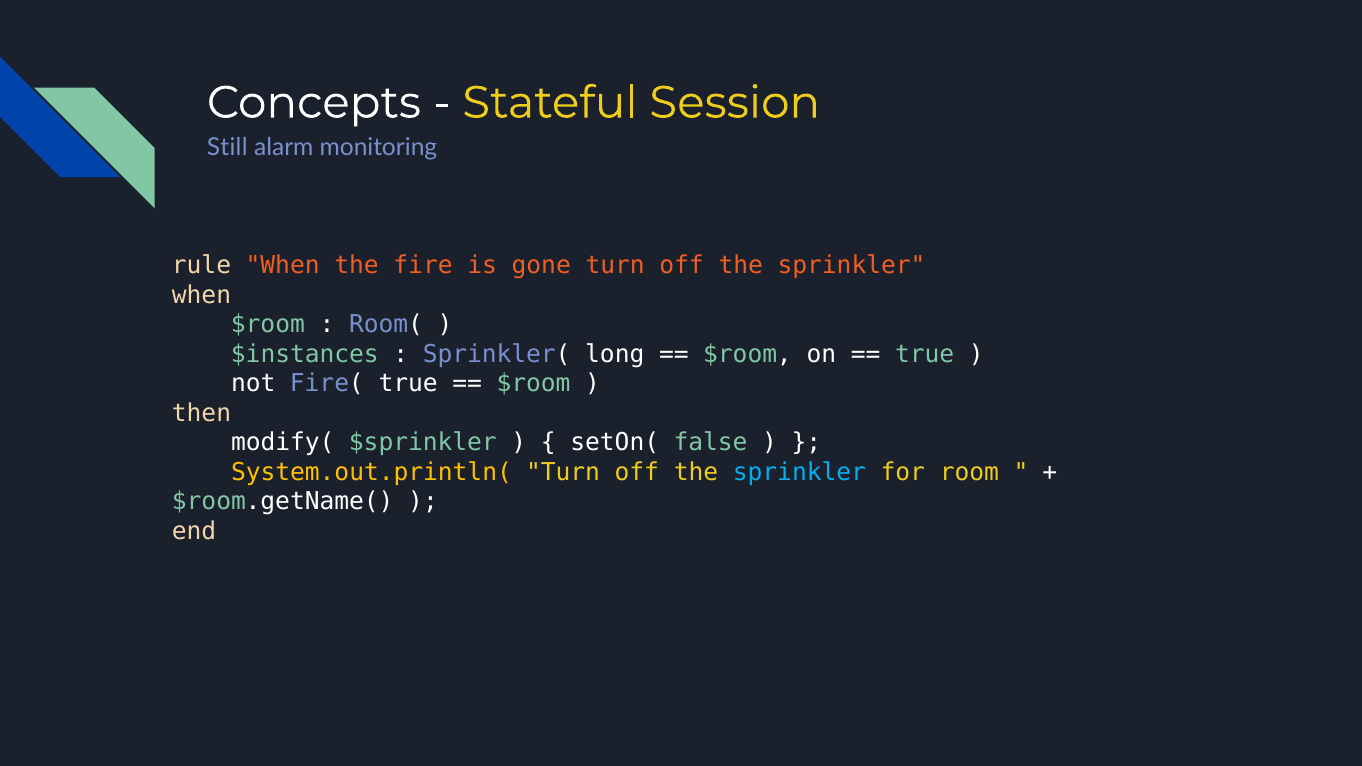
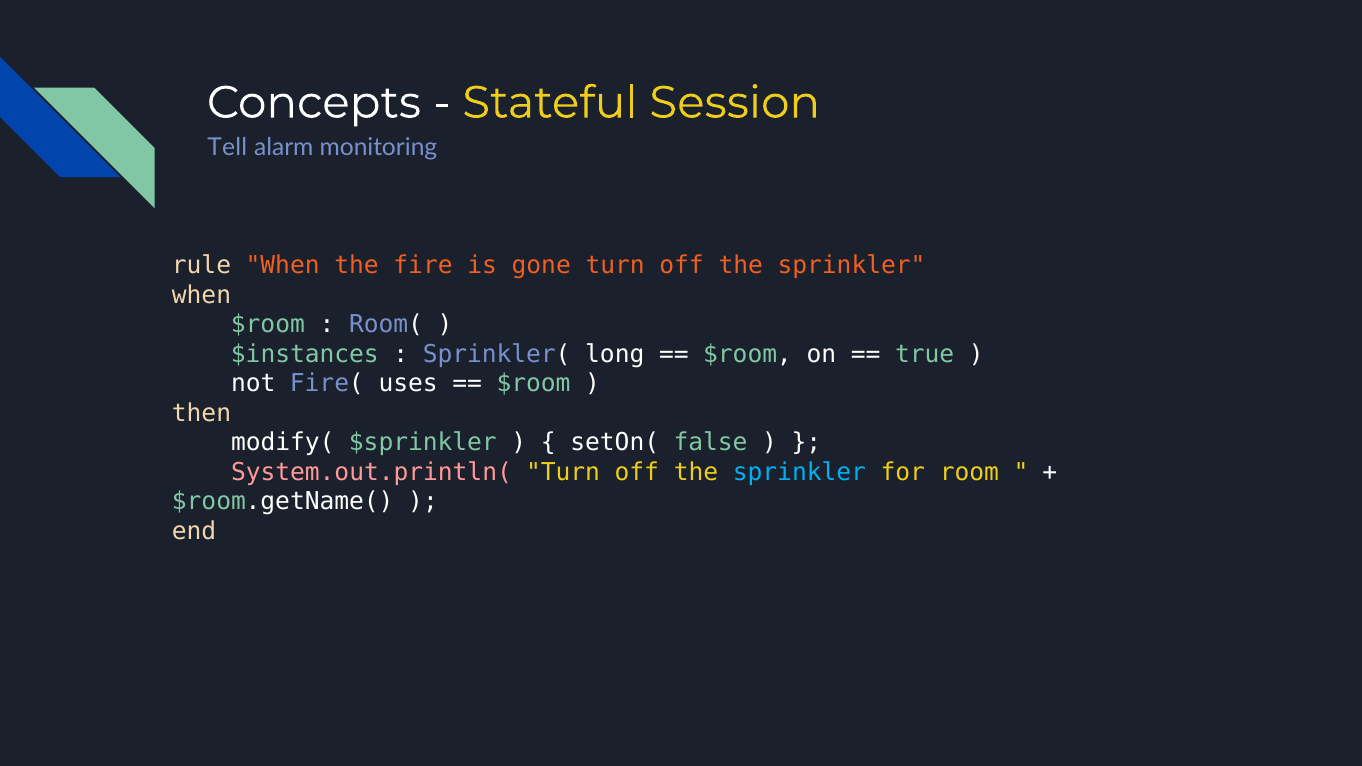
Still: Still -> Tell
Fire( true: true -> uses
System.out.println( colour: yellow -> pink
